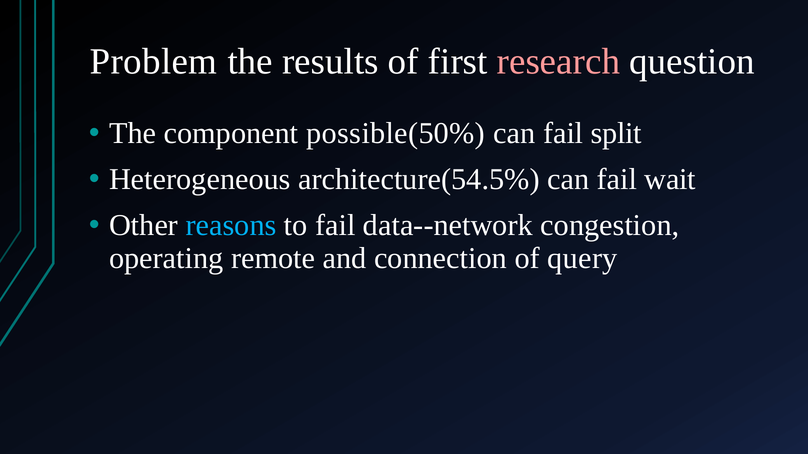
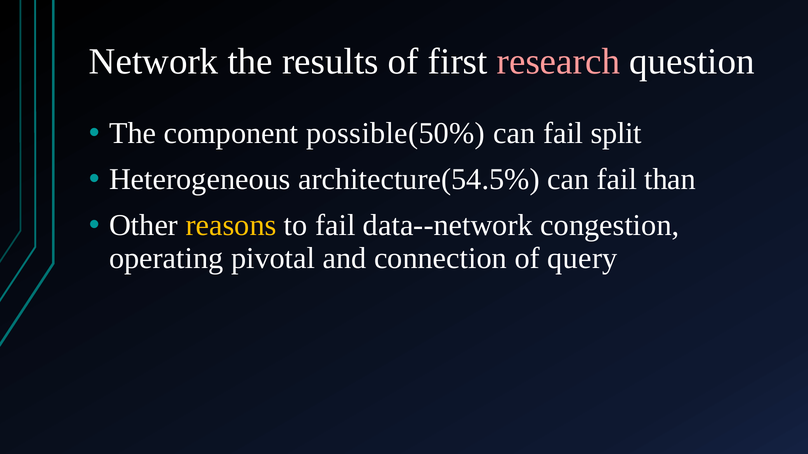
Problem: Problem -> Network
wait: wait -> than
reasons colour: light blue -> yellow
remote: remote -> pivotal
